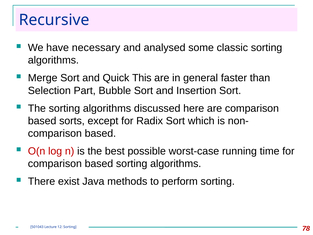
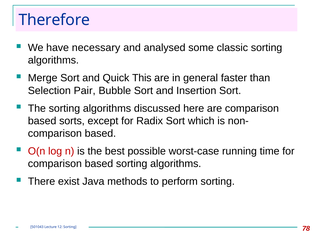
Recursive: Recursive -> Therefore
Part: Part -> Pair
